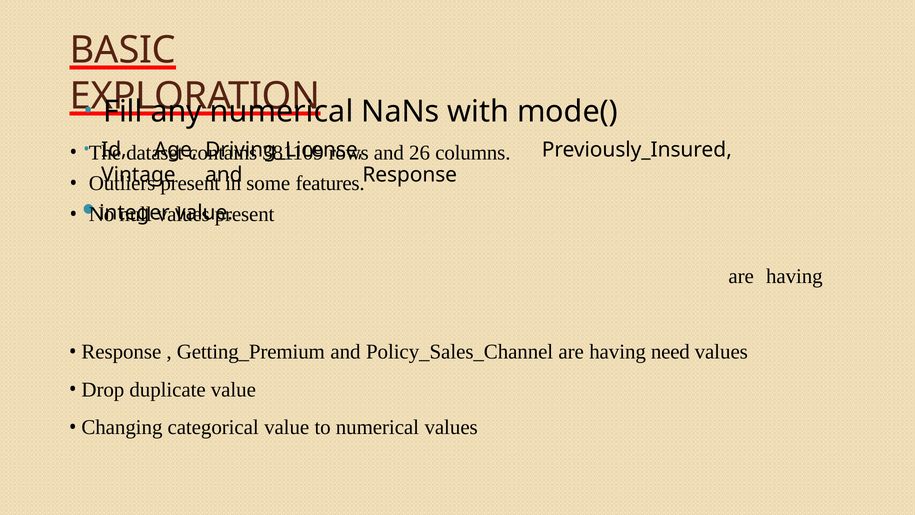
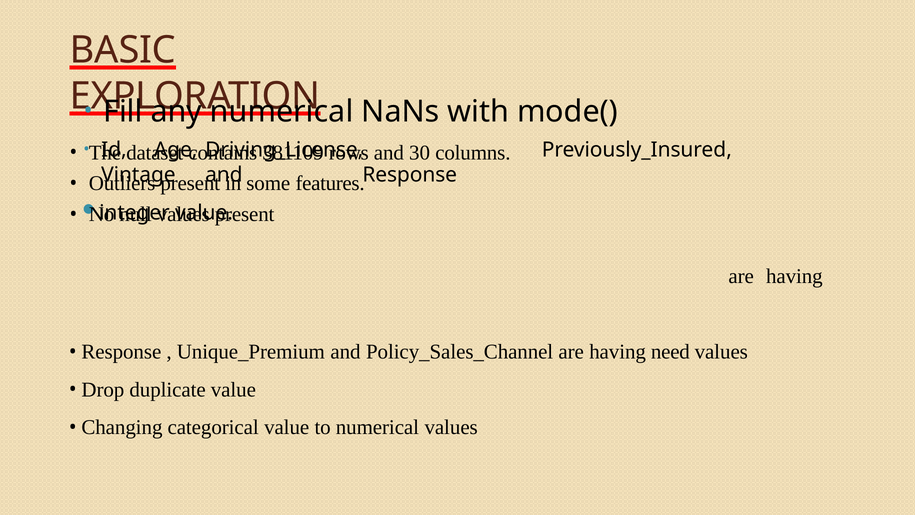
26: 26 -> 30
Getting_Premium: Getting_Premium -> Unique_Premium
